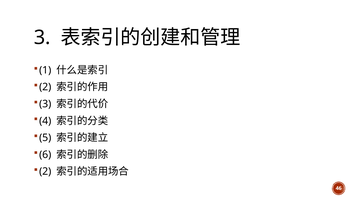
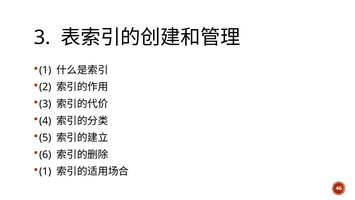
2 at (45, 171): 2 -> 1
